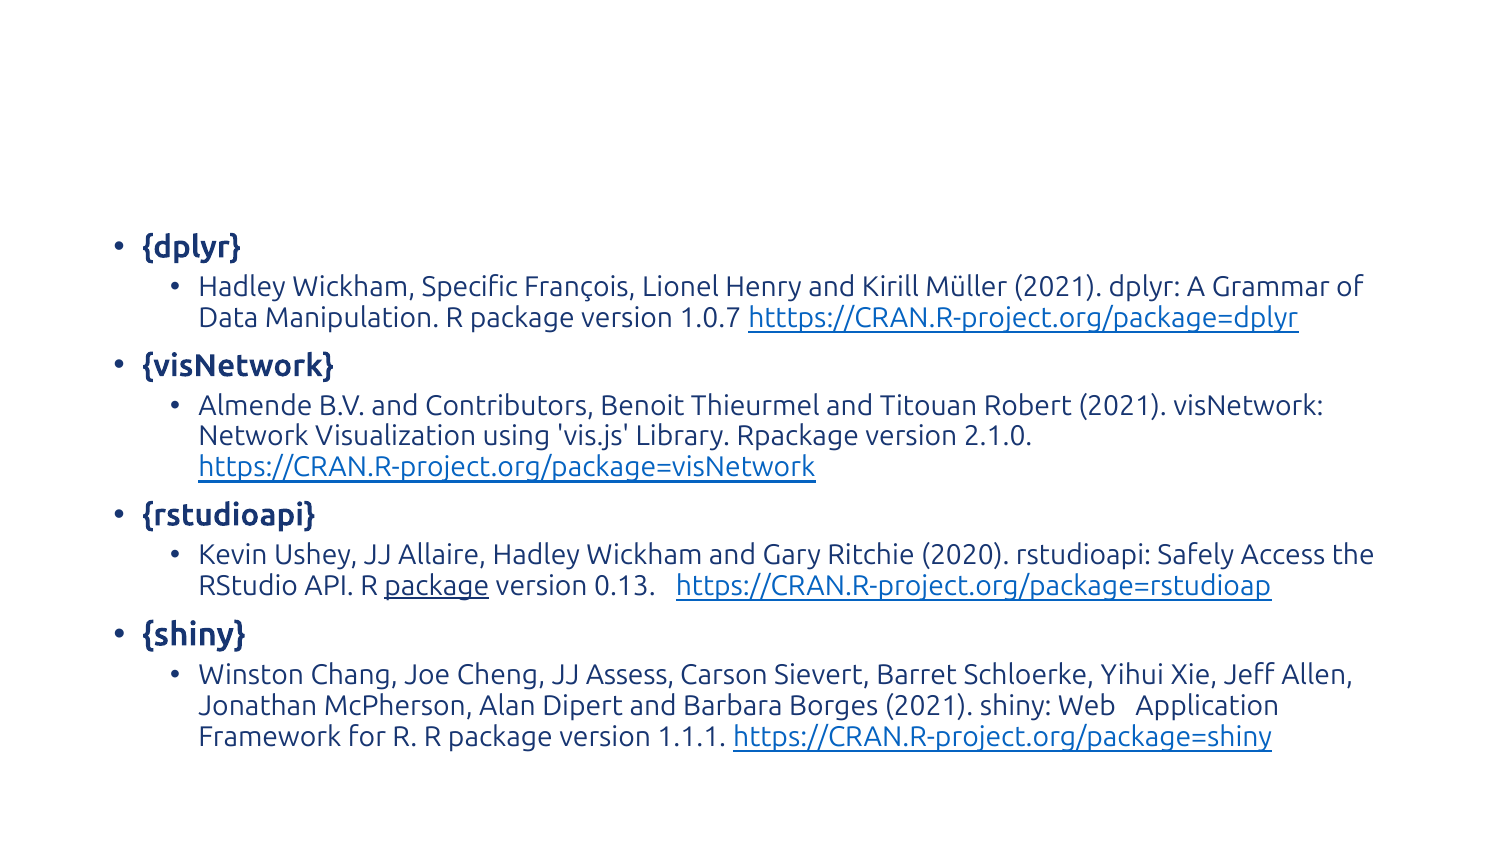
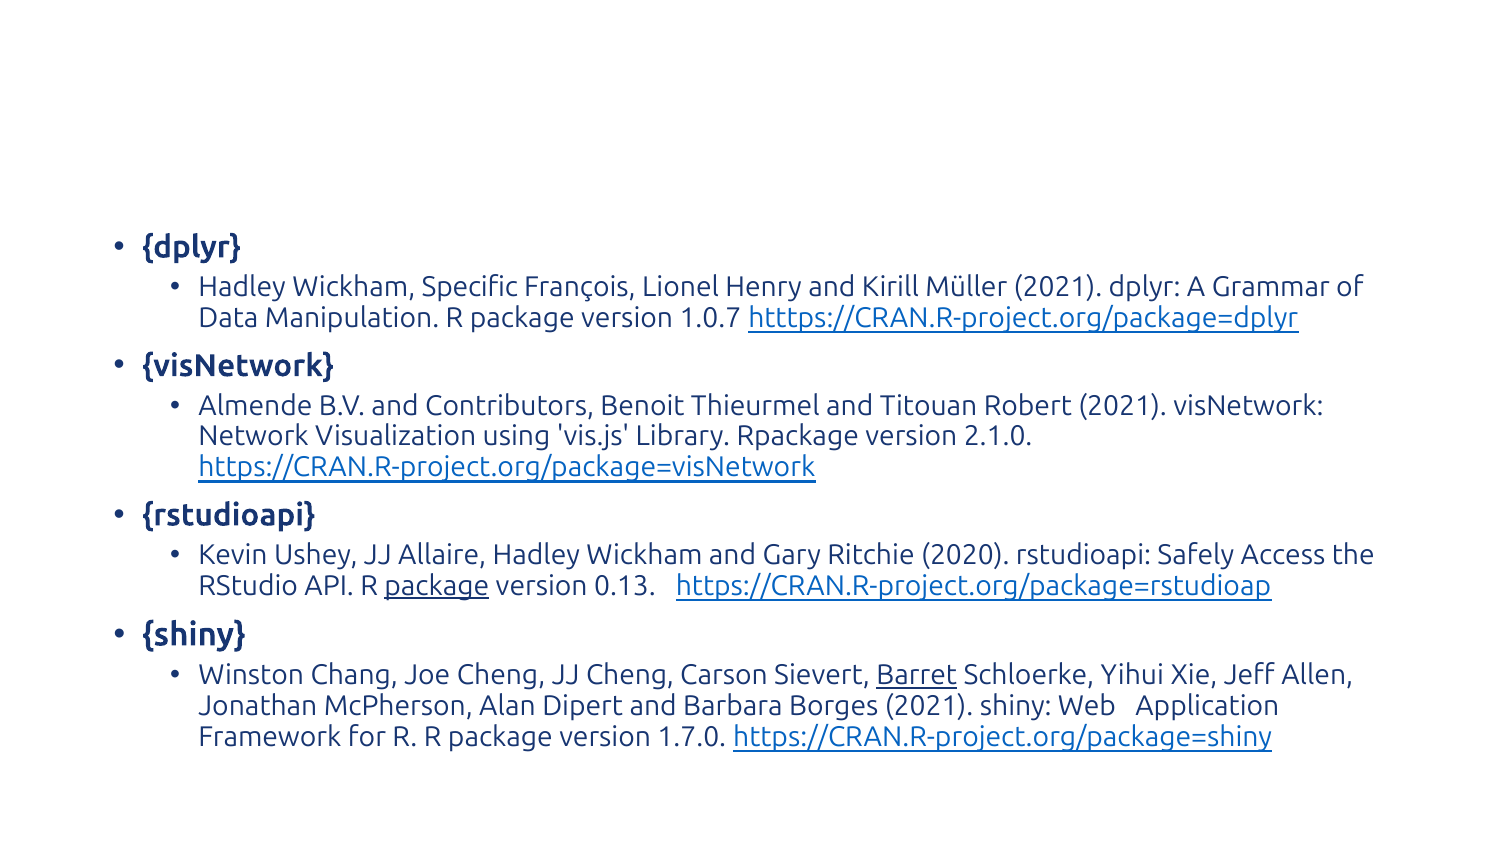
JJ Assess: Assess -> Cheng
Barret underline: none -> present
1.1.1: 1.1.1 -> 1.7.0
